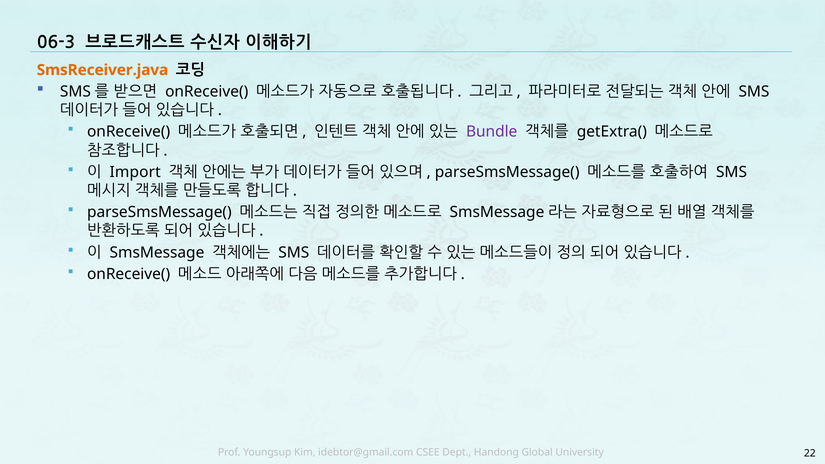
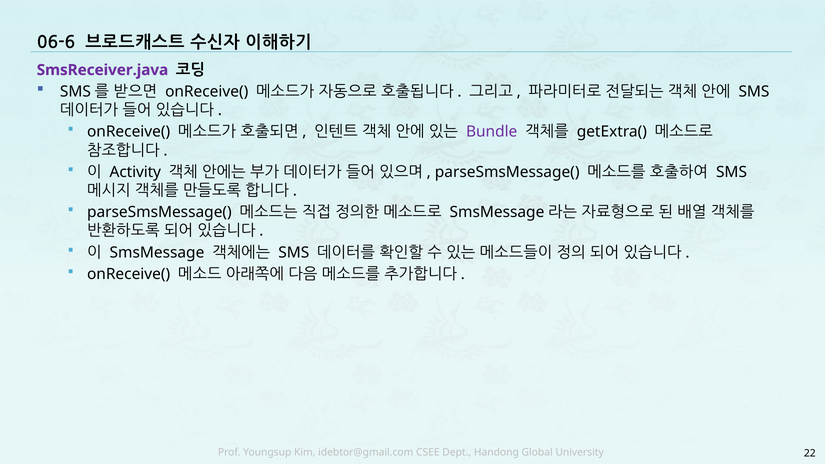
06-3: 06-3 -> 06-6
SmsReceiver.java colour: orange -> purple
Import: Import -> Activity
